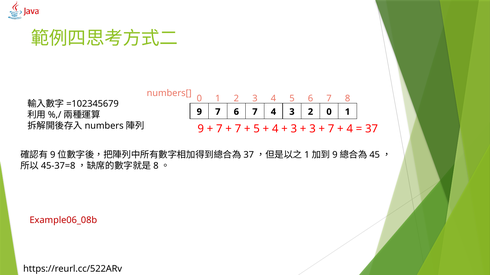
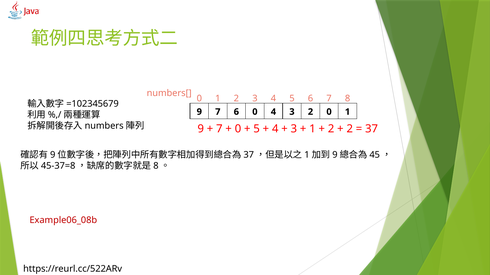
7 6 7: 7 -> 0
7 at (238, 129): 7 -> 0
3 at (312, 129): 3 -> 1
7 at (331, 129): 7 -> 2
4 at (350, 129): 4 -> 2
